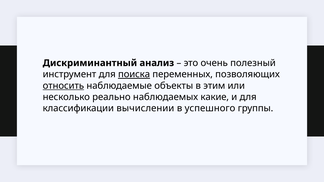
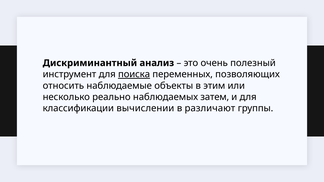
относить underline: present -> none
какие: какие -> затем
успешного: успешного -> различают
